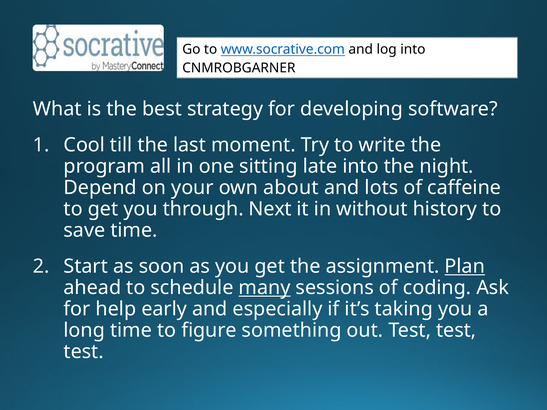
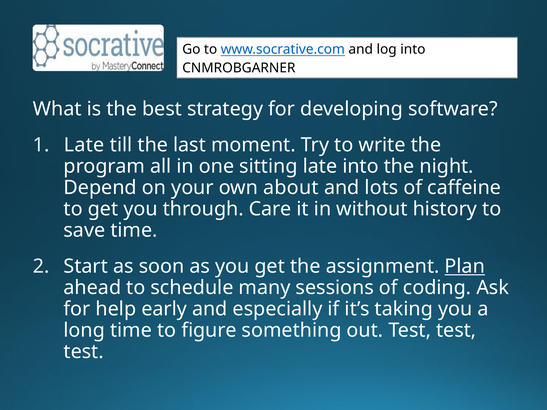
Cool at (84, 145): Cool -> Late
Next: Next -> Care
many underline: present -> none
